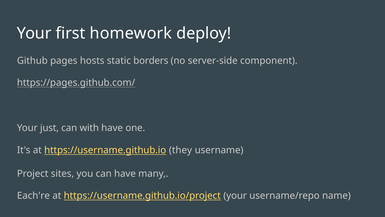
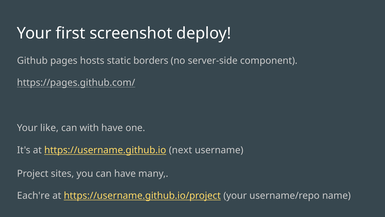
homework: homework -> screenshot
just: just -> like
they: they -> next
